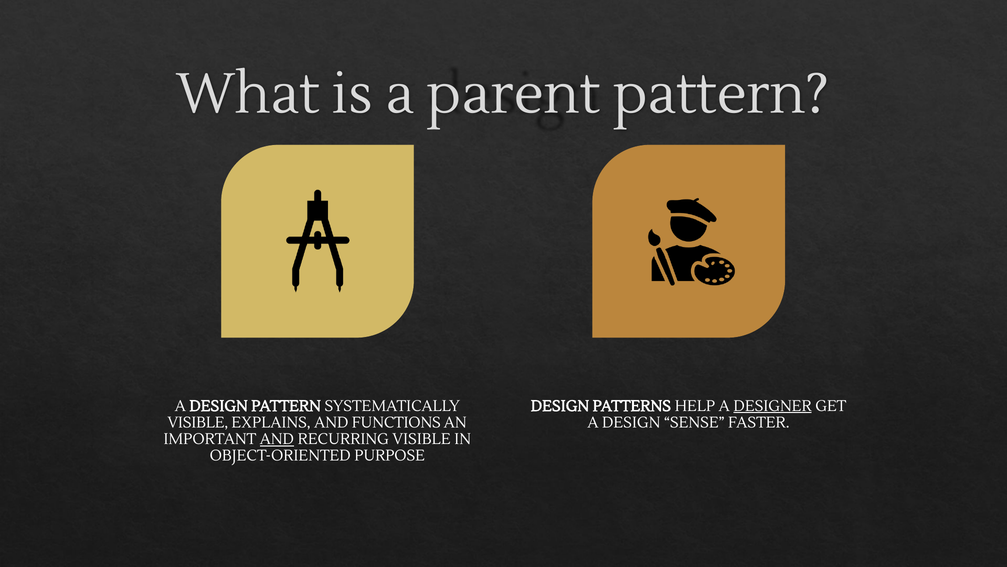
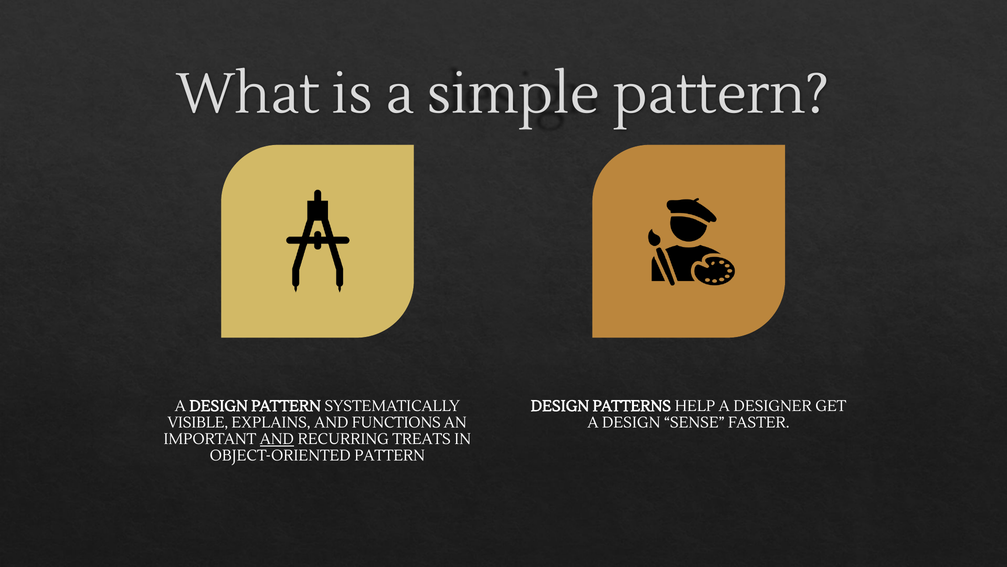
parent: parent -> simple
DESIGNER underline: present -> none
RECURRING VISIBLE: VISIBLE -> TREATS
OBJECT-ORIENTED PURPOSE: PURPOSE -> PATTERN
